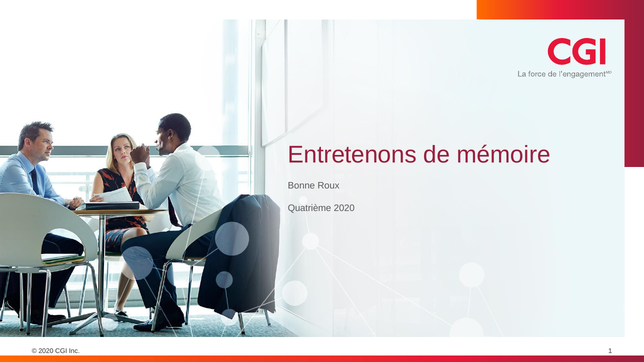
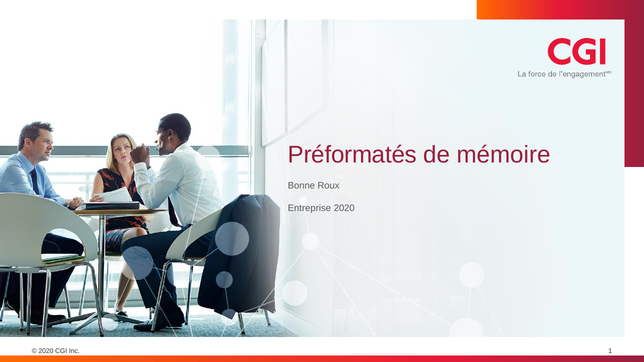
Entretenons: Entretenons -> Préformatés
Quatrième: Quatrième -> Entreprise
